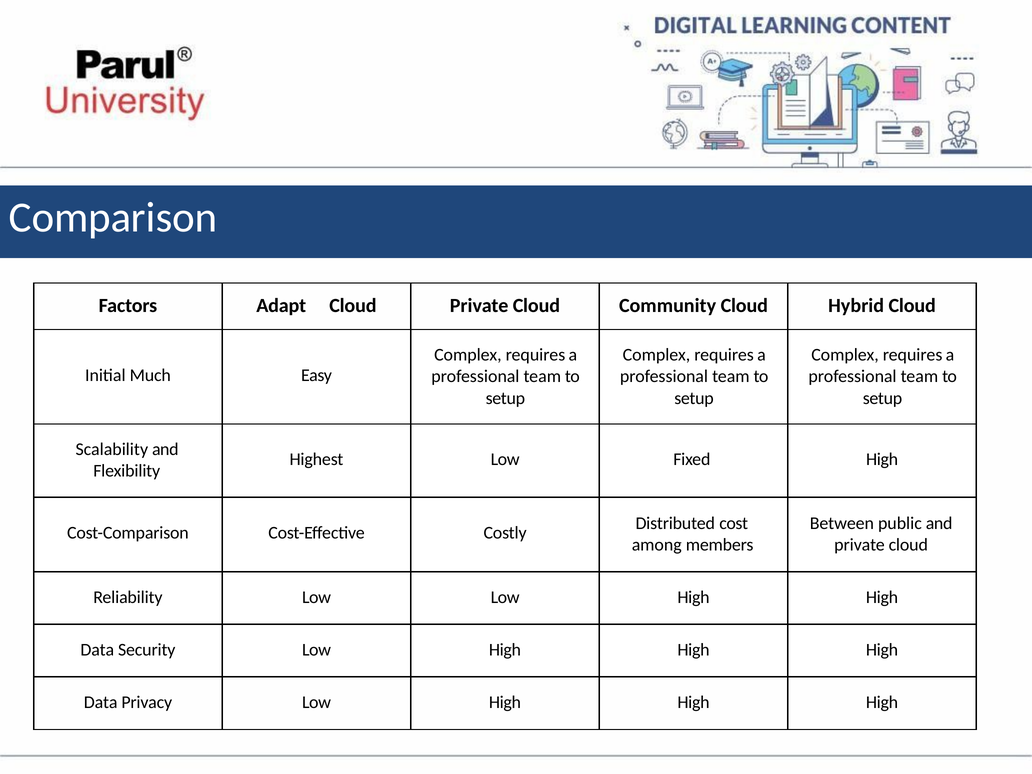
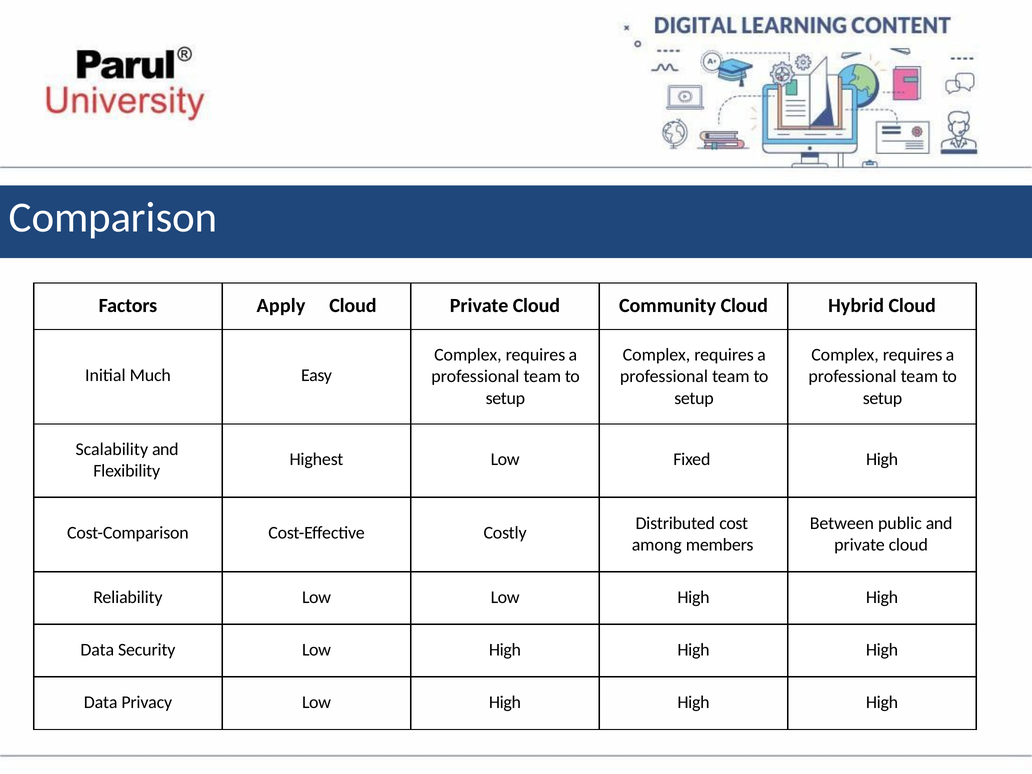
Adapt: Adapt -> Apply
